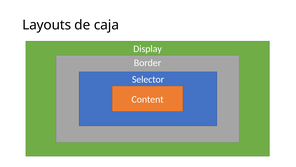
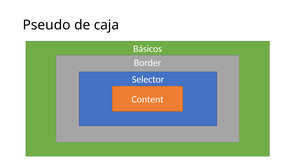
Layouts: Layouts -> Pseudo
Display: Display -> Básicos
